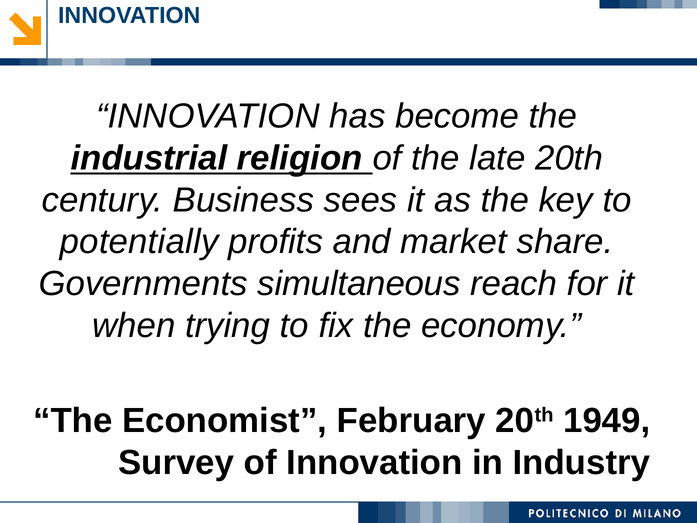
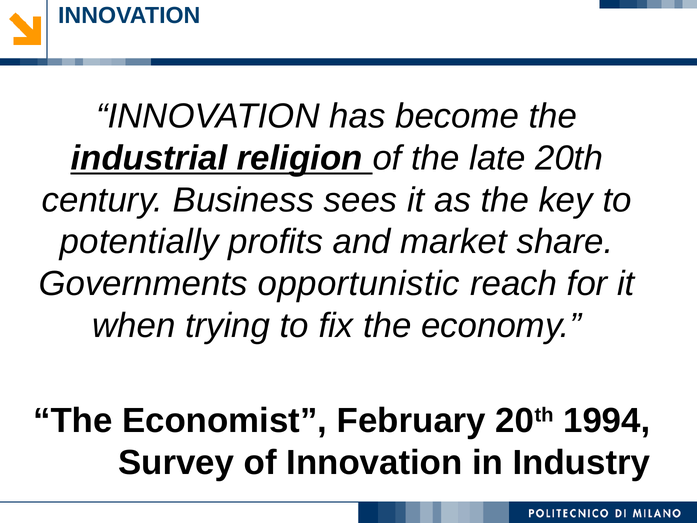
simultaneous: simultaneous -> opportunistic
1949: 1949 -> 1994
